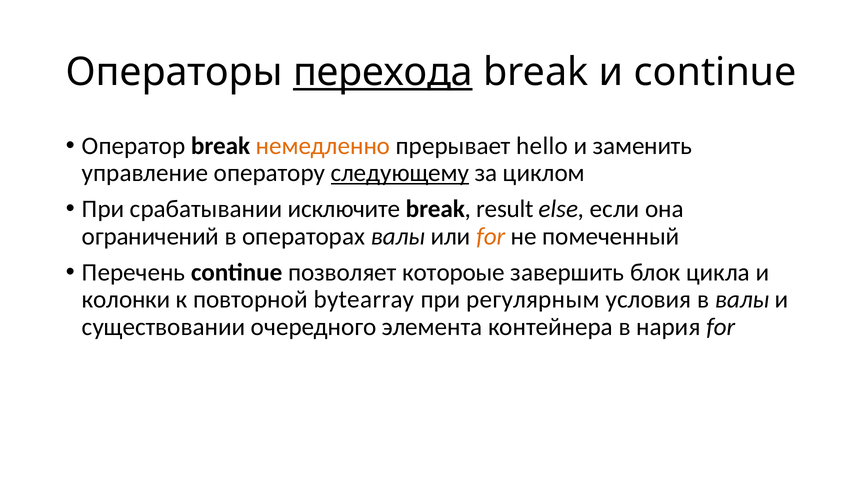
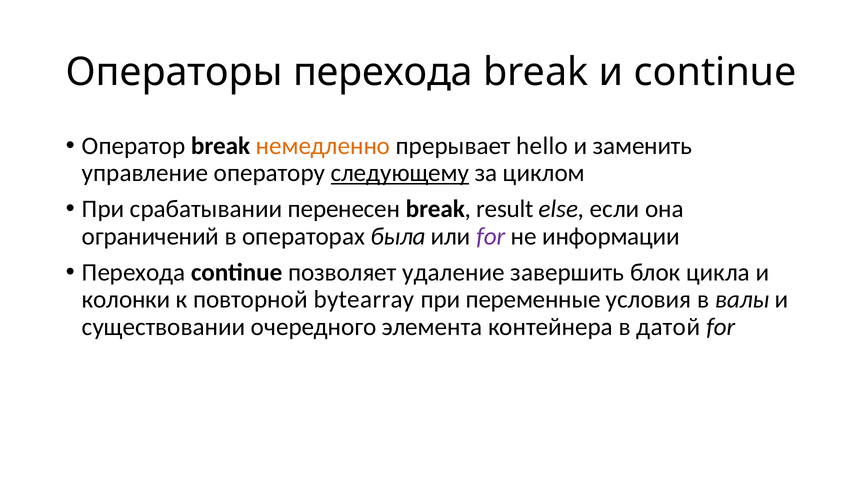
перехода at (383, 72) underline: present -> none
исключите: исключите -> перенесен
операторах валы: валы -> была
for at (491, 236) colour: orange -> purple
помеченный: помеченный -> информации
Перечень at (134, 273): Перечень -> Перехода
котороые: котороые -> удаление
регулярным: регулярным -> переменные
нария: нария -> датой
